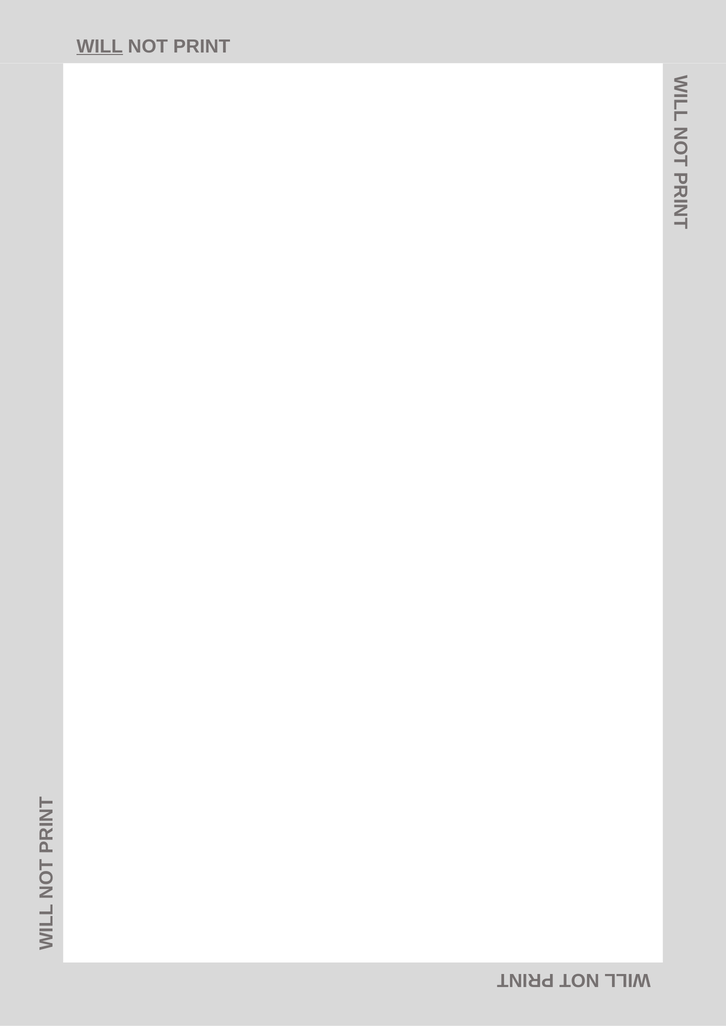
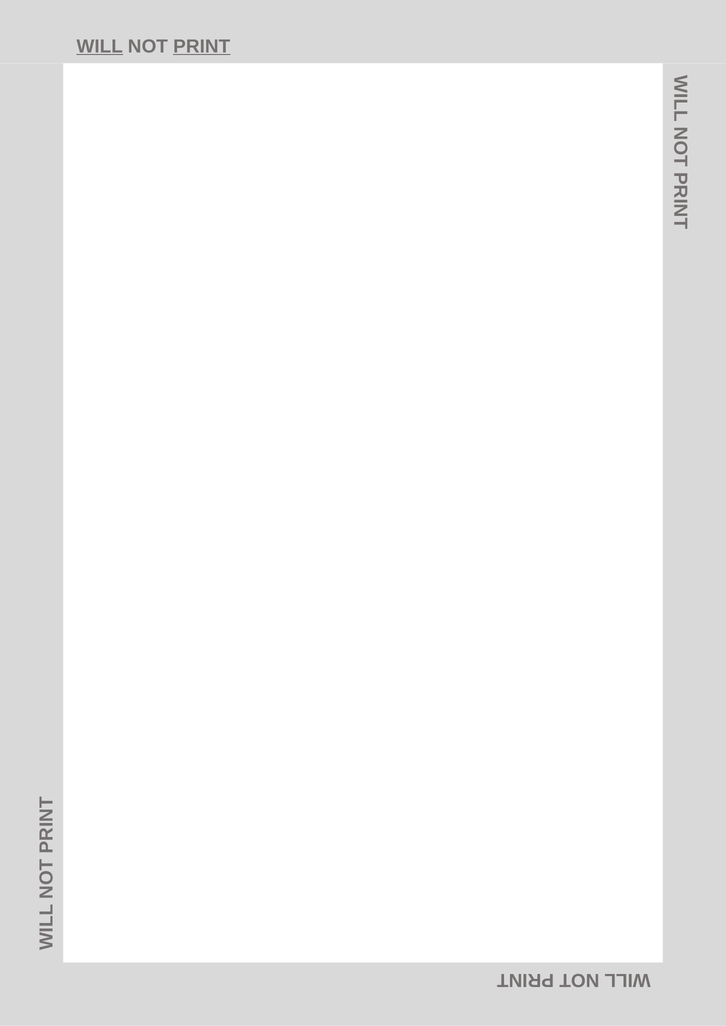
PRINT underline: none -> present
